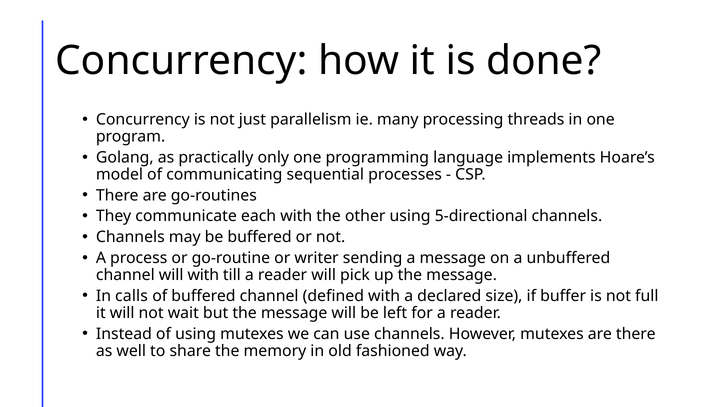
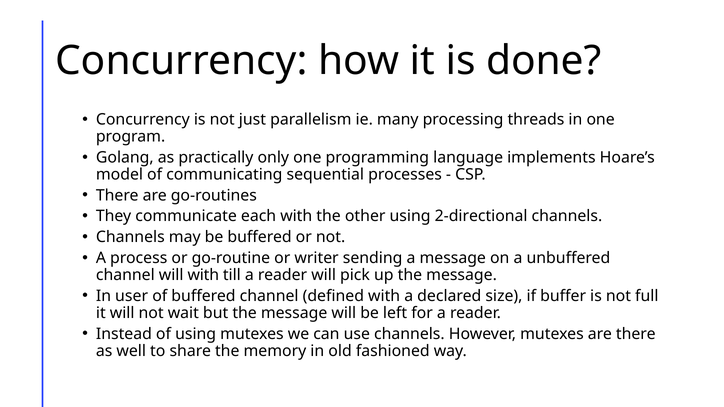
5-directional: 5-directional -> 2-directional
calls: calls -> user
